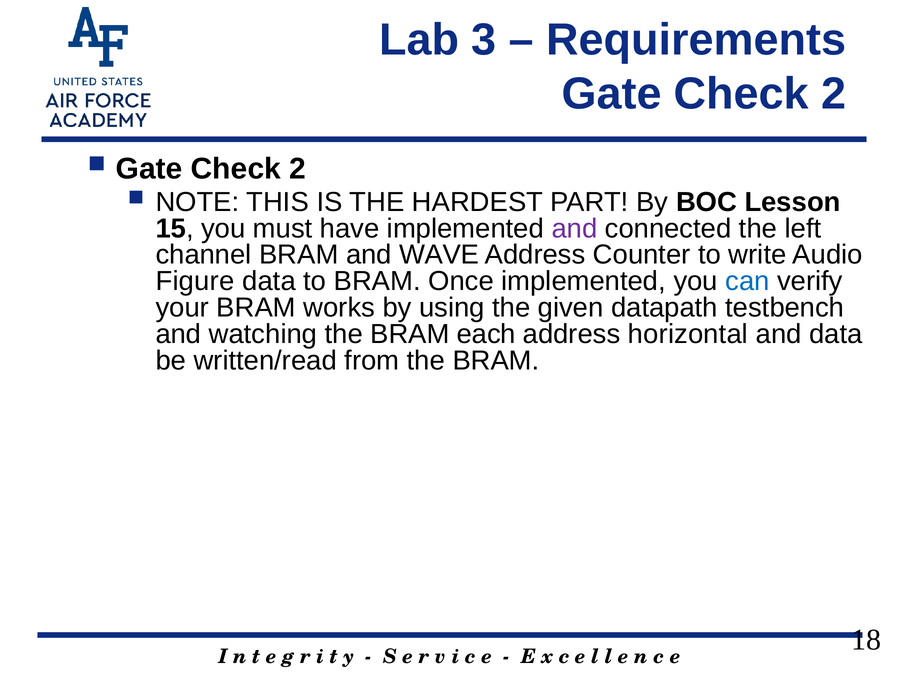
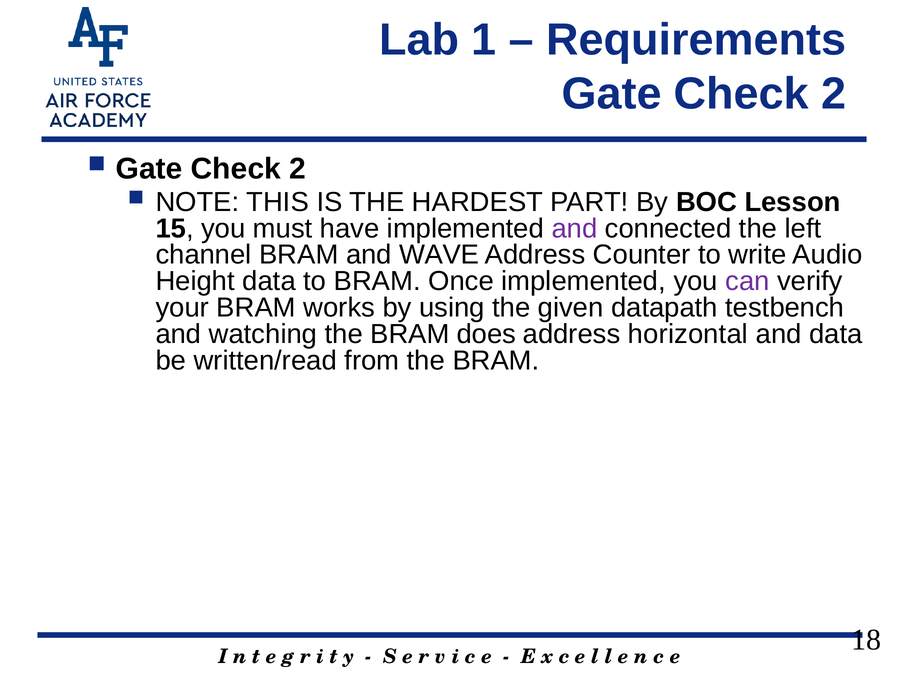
3: 3 -> 1
Figure: Figure -> Height
can colour: blue -> purple
each: each -> does
